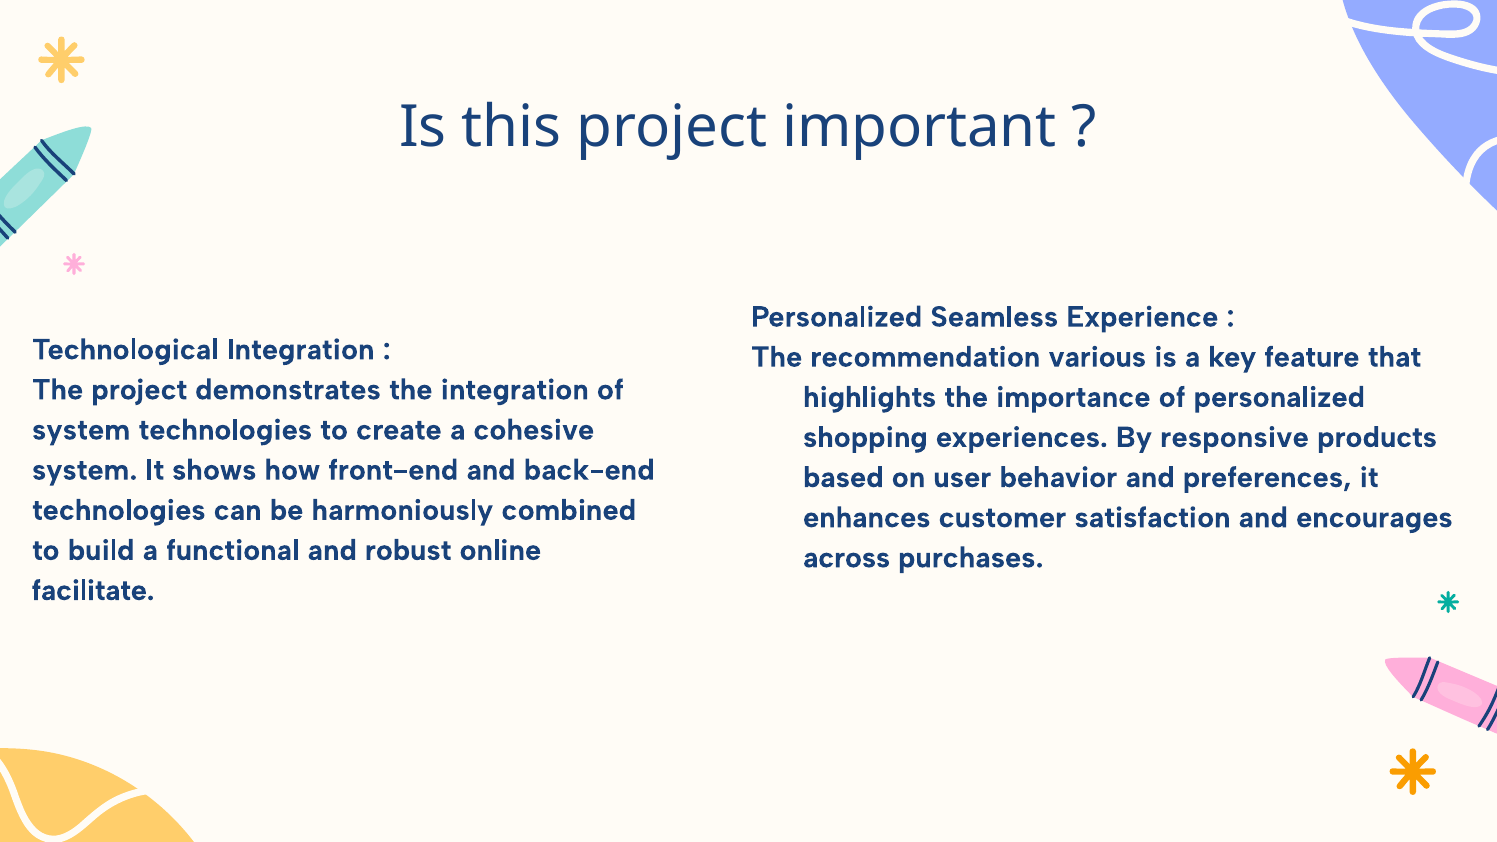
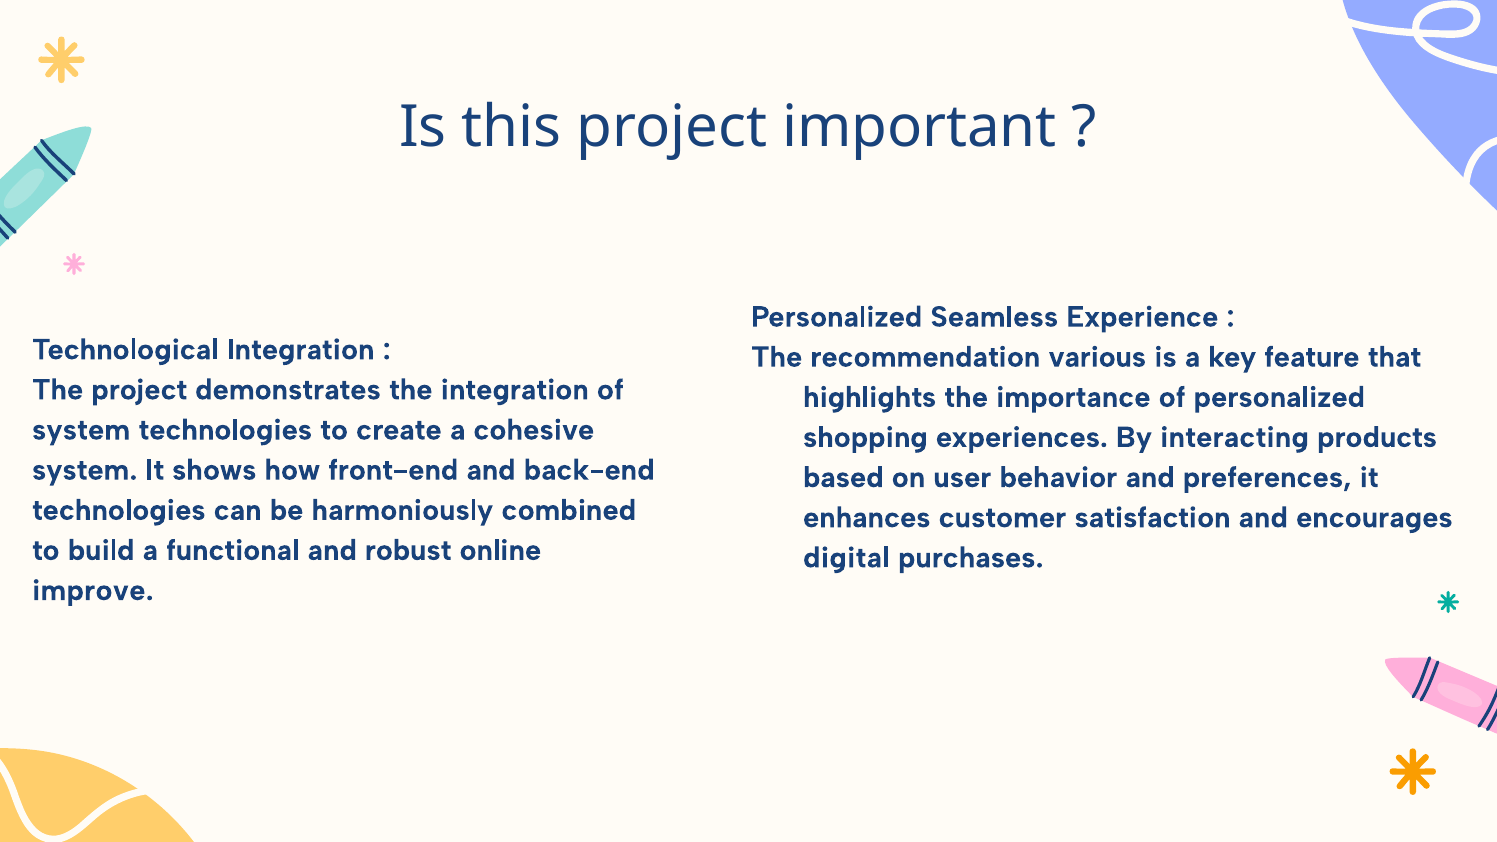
responsive: responsive -> interacting
across: across -> digital
facilitate: facilitate -> improve
